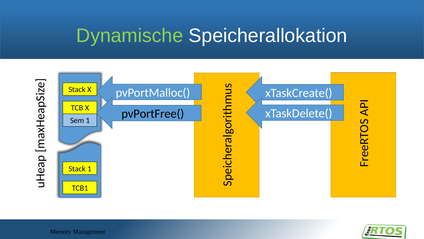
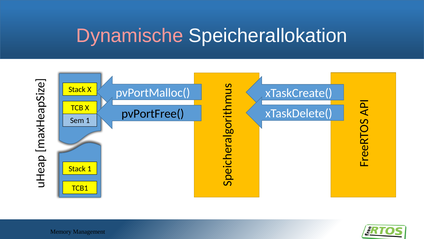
Dynamische colour: light green -> pink
